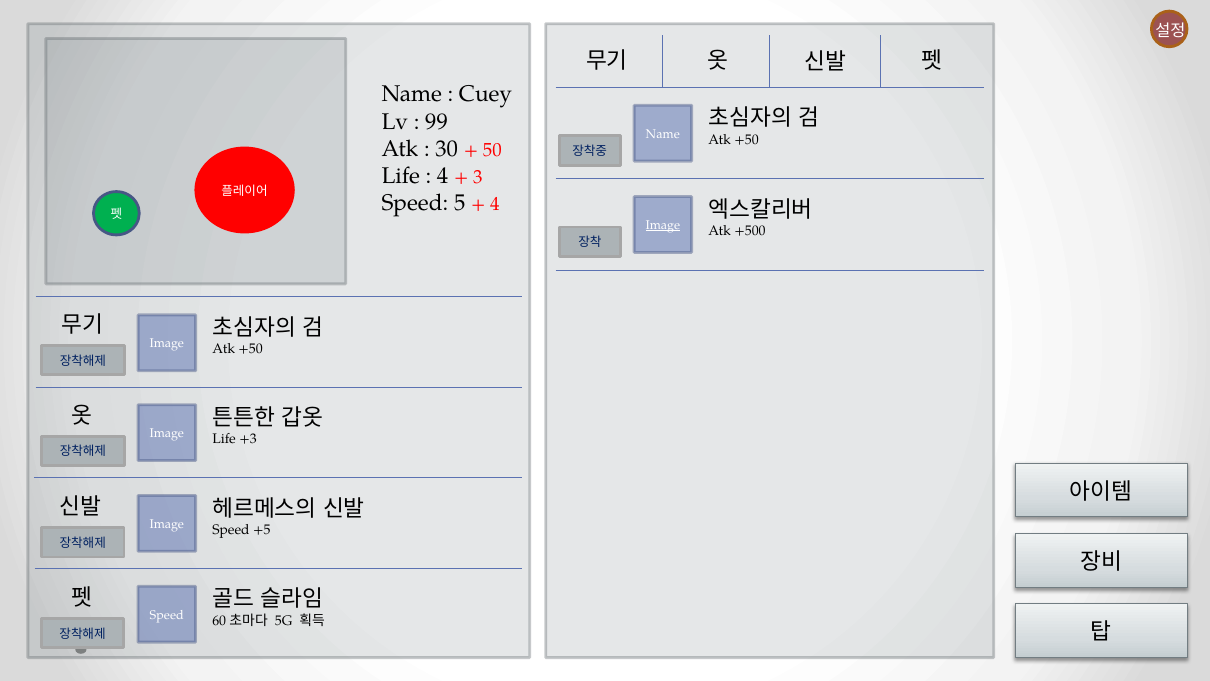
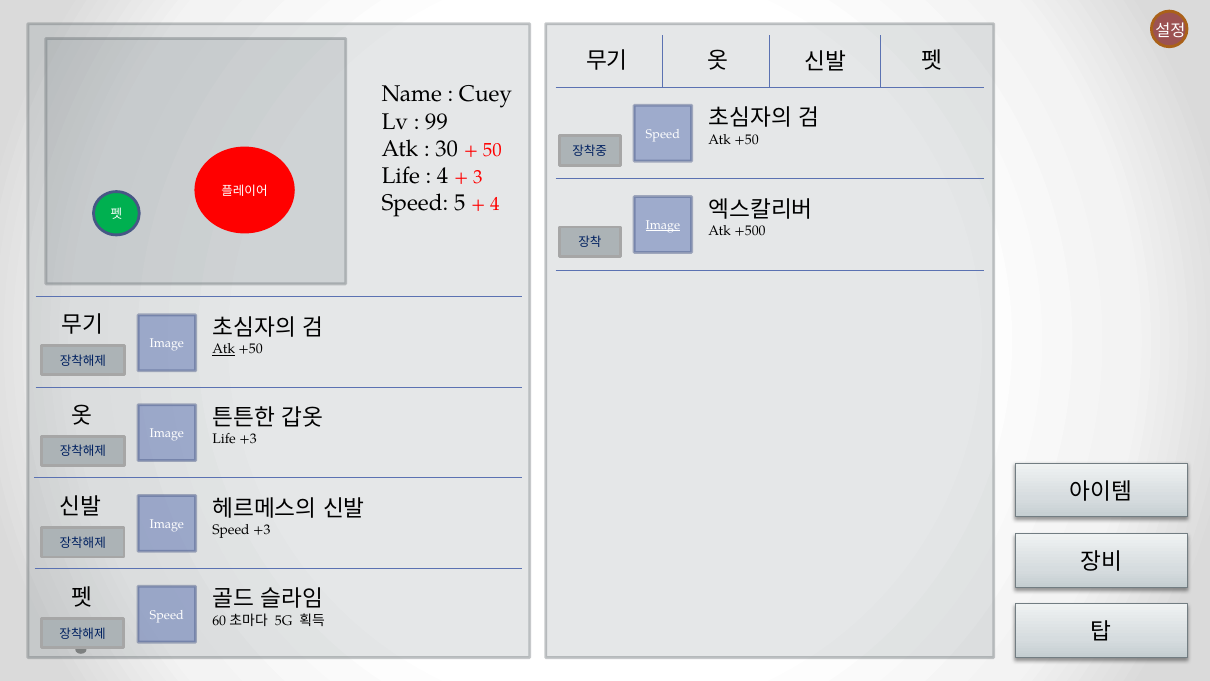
Name at (663, 134): Name -> Speed
Atk at (224, 349) underline: none -> present
Speed +5: +5 -> +3
